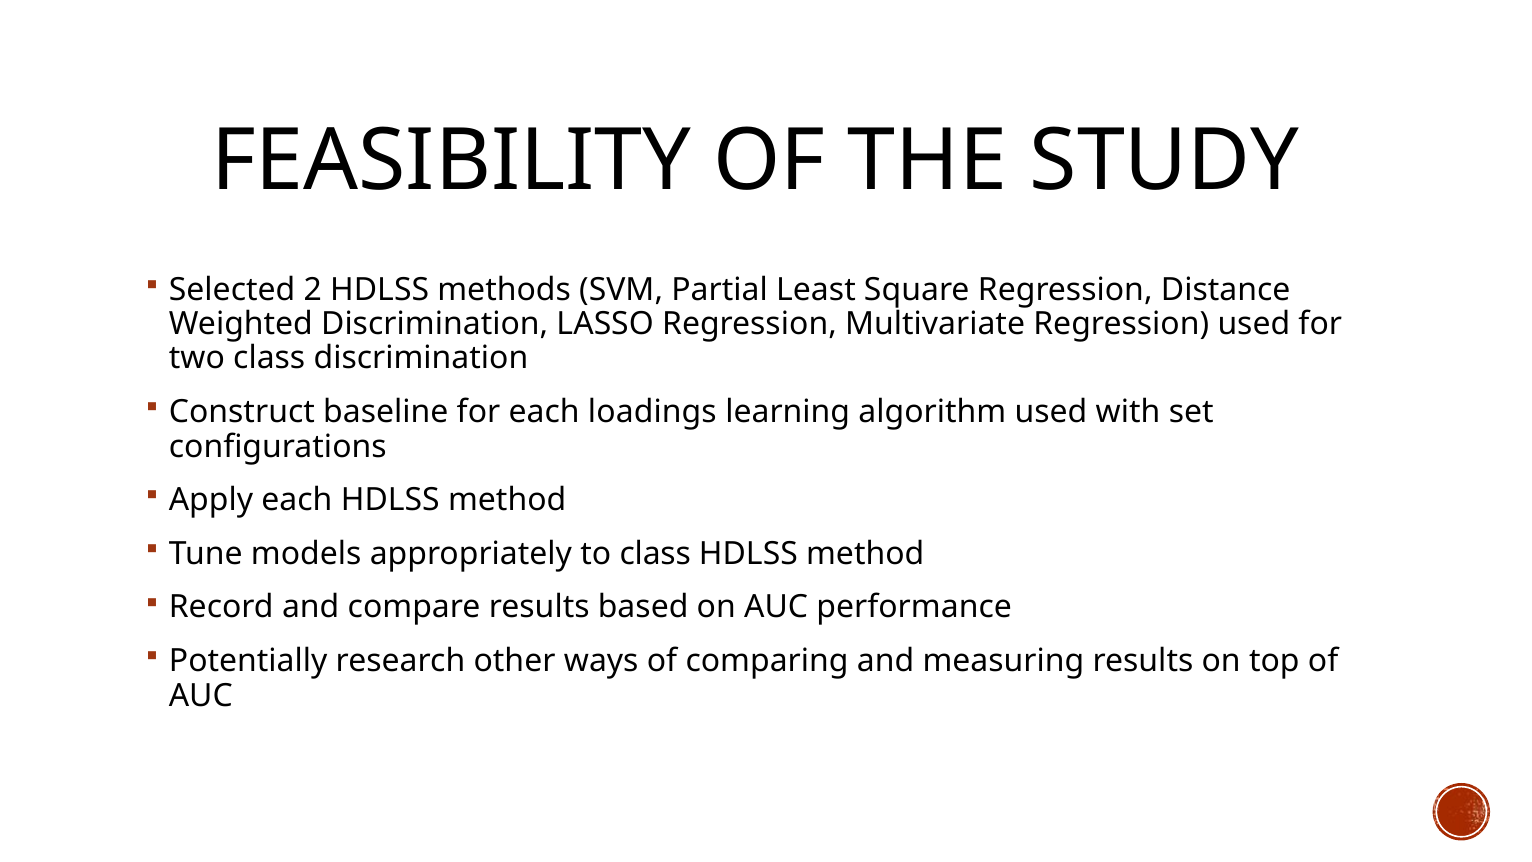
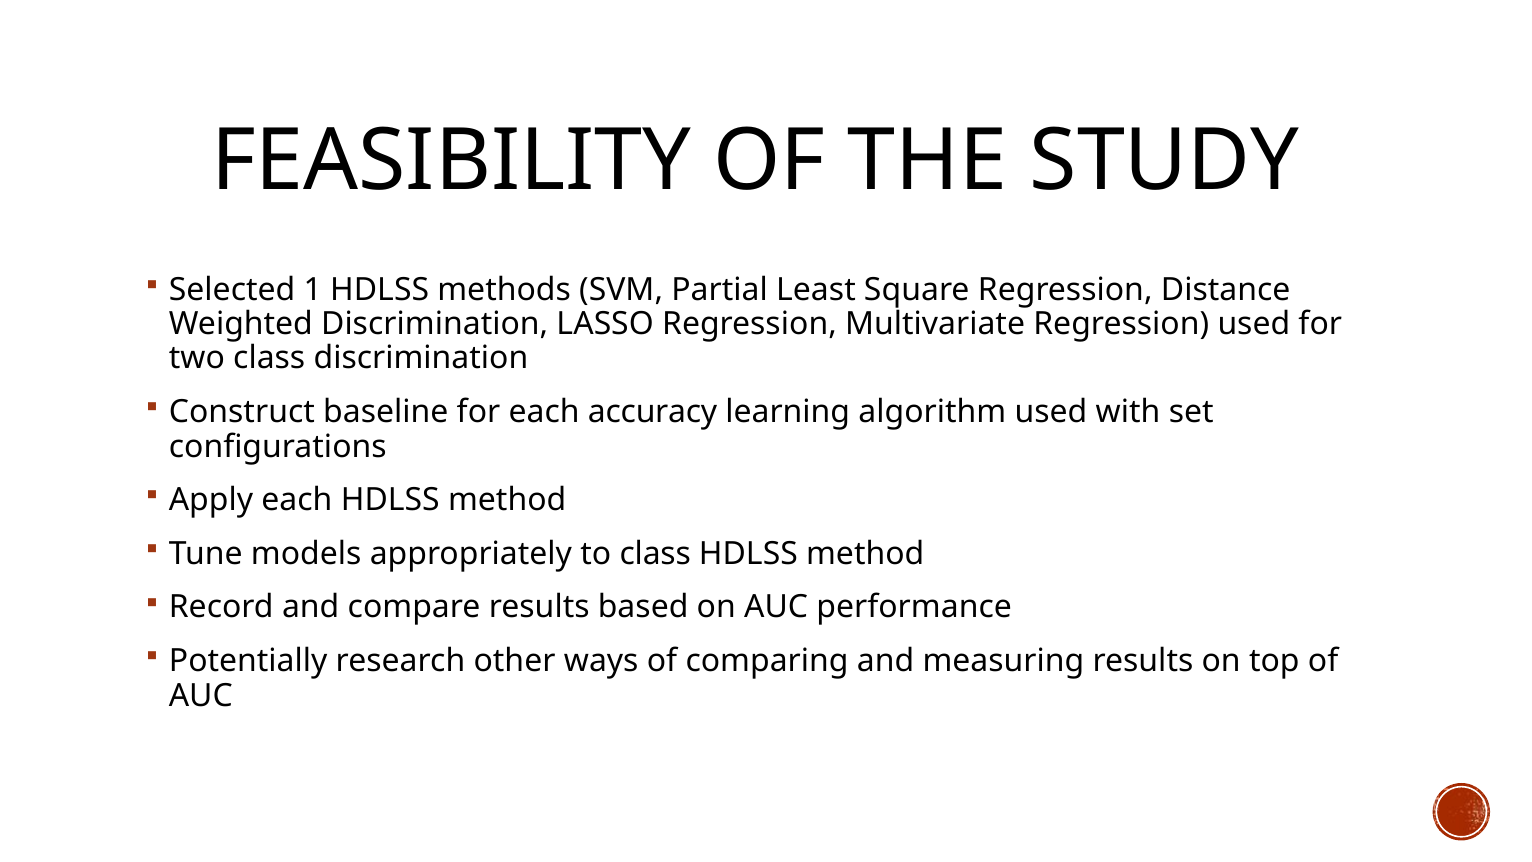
2: 2 -> 1
loadings: loadings -> accuracy
